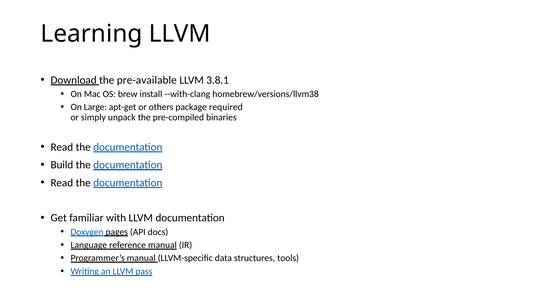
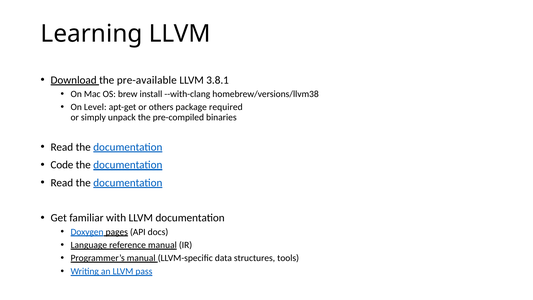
Large: Large -> Level
Build: Build -> Code
